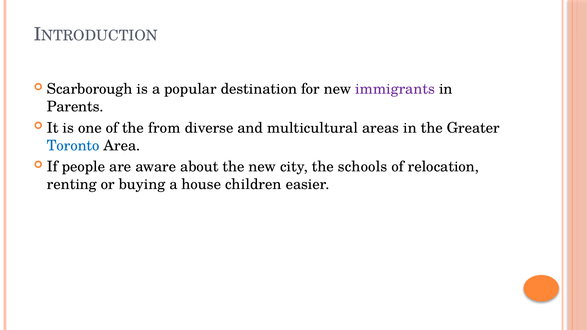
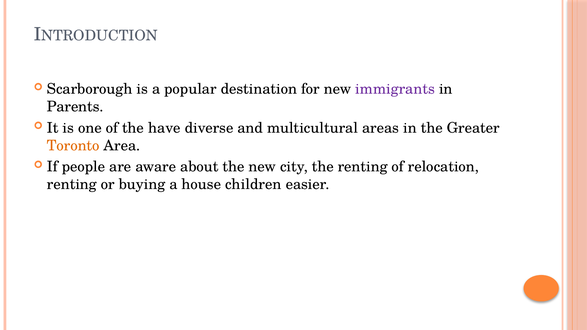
from: from -> have
Toronto colour: blue -> orange
the schools: schools -> renting
